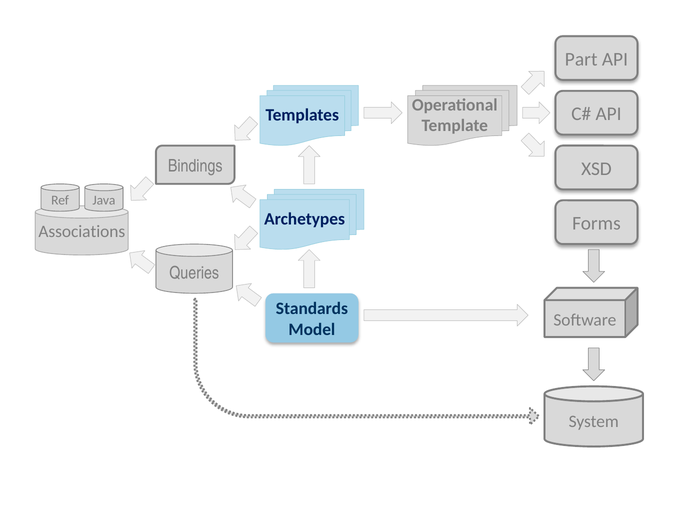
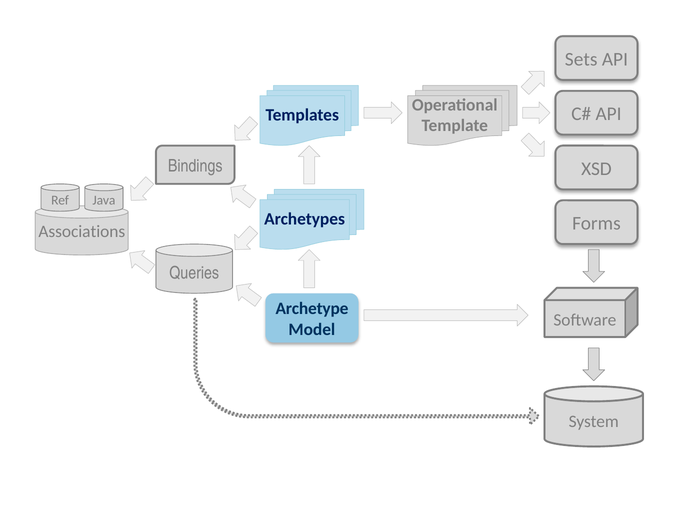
Part: Part -> Sets
Standards: Standards -> Archetype
